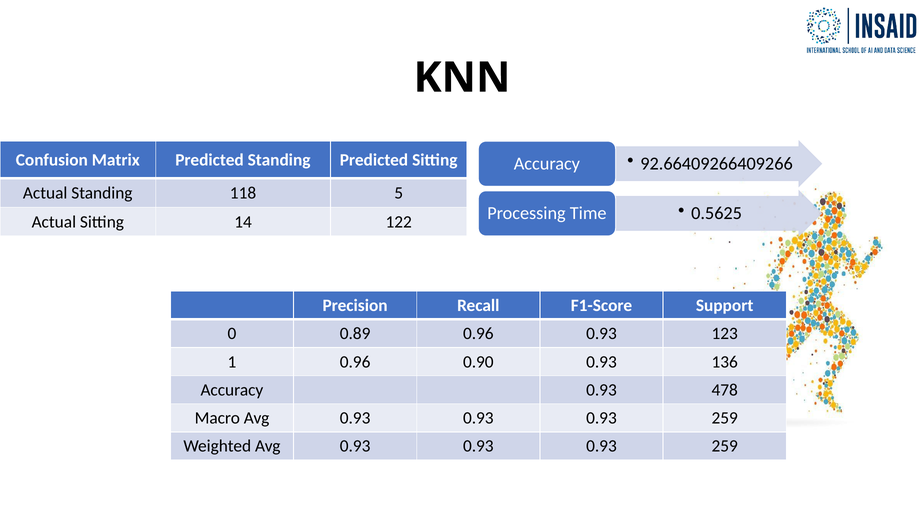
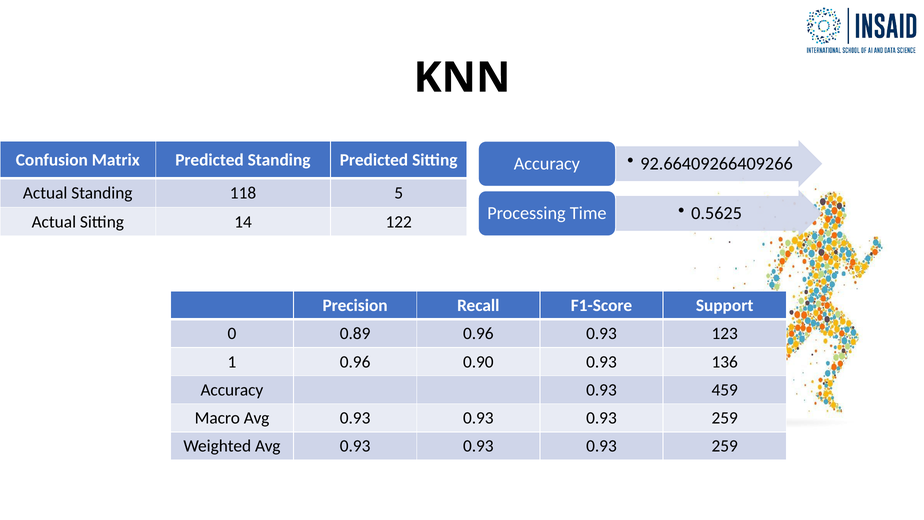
478: 478 -> 459
